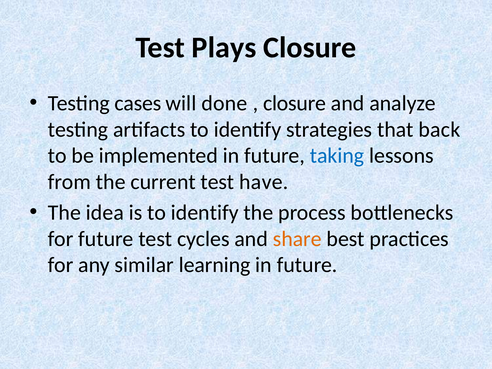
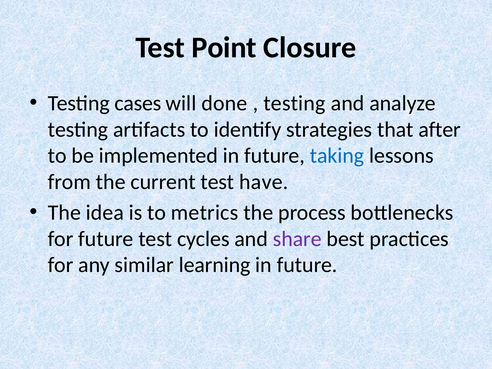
Plays: Plays -> Point
closure at (295, 103): closure -> testing
back: back -> after
is to identify: identify -> metrics
share colour: orange -> purple
